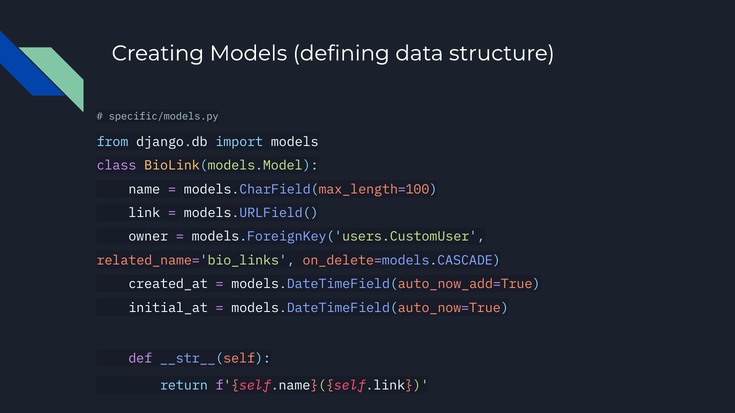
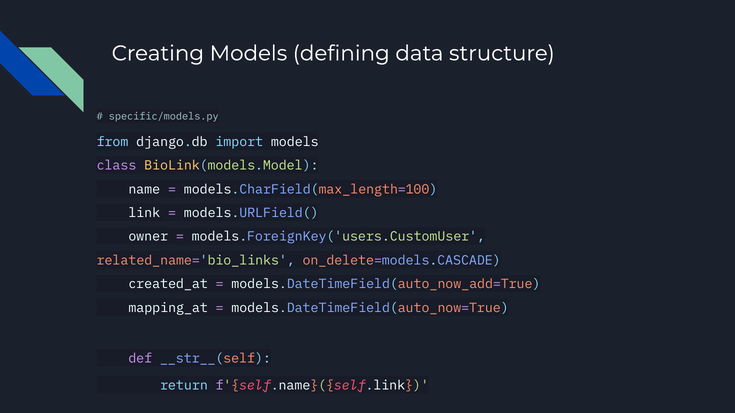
initial_at: initial_at -> mapping_at
